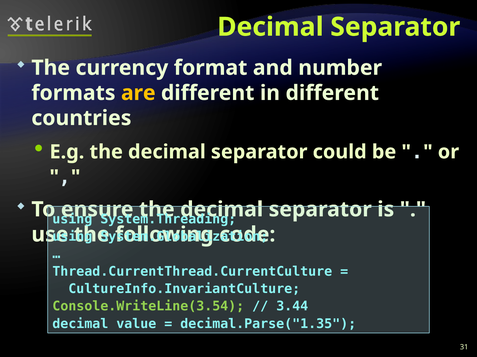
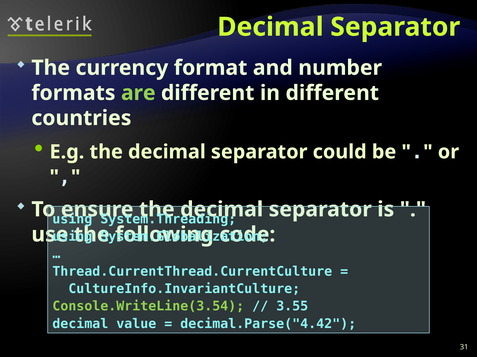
are colour: yellow -> light green
3.44: 3.44 -> 3.55
decimal.Parse("1.35: decimal.Parse("1.35 -> decimal.Parse("4.42
